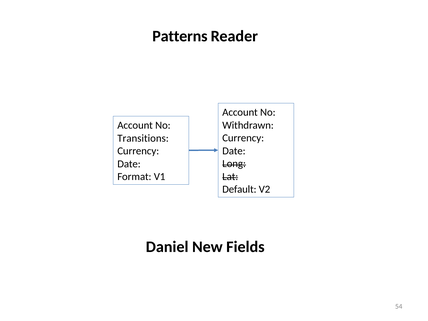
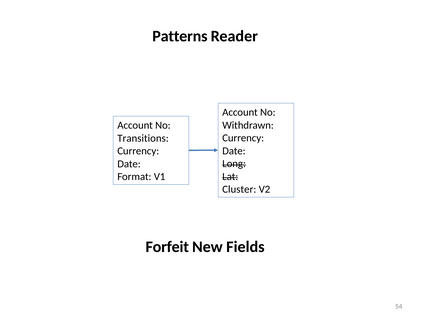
Default: Default -> Cluster
Daniel: Daniel -> Forfeit
